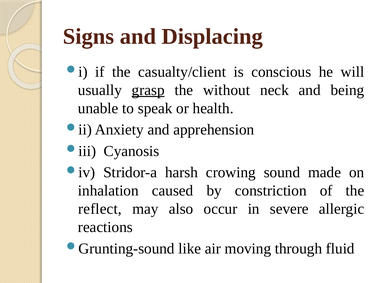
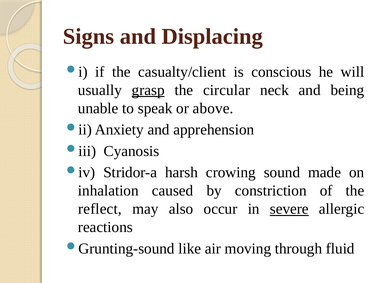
without: without -> circular
health: health -> above
severe underline: none -> present
